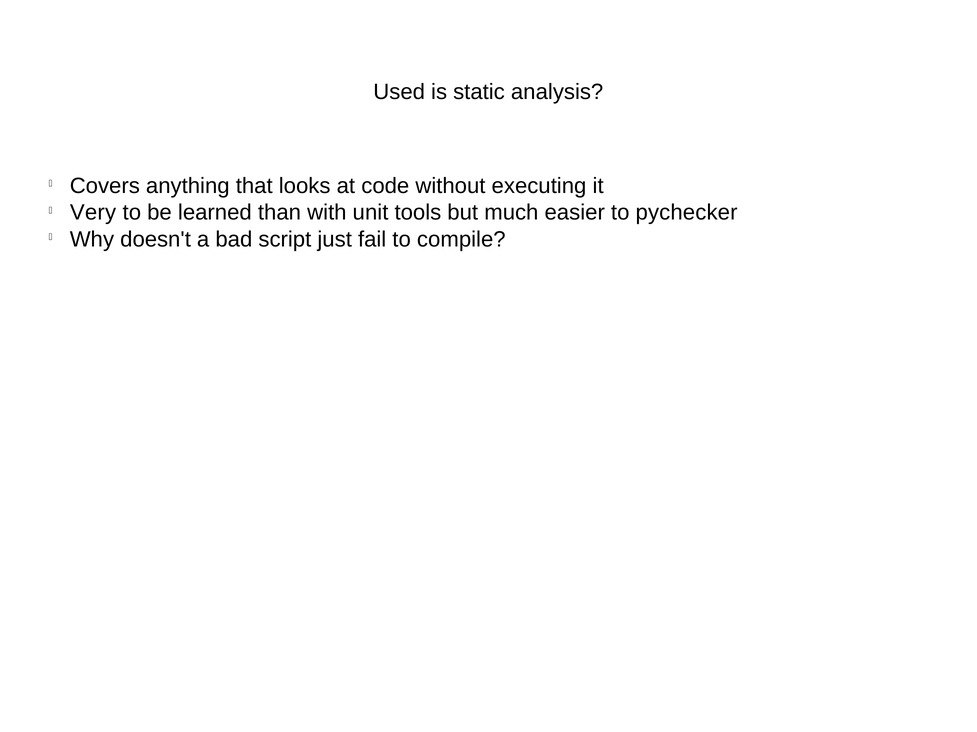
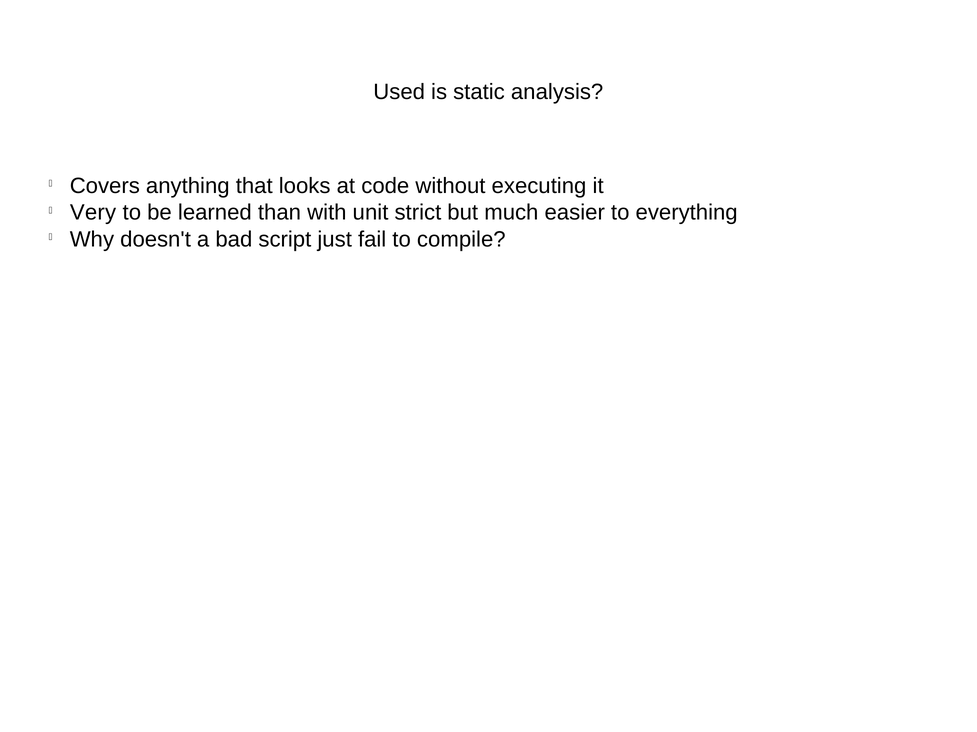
tools: tools -> strict
pychecker: pychecker -> everything
